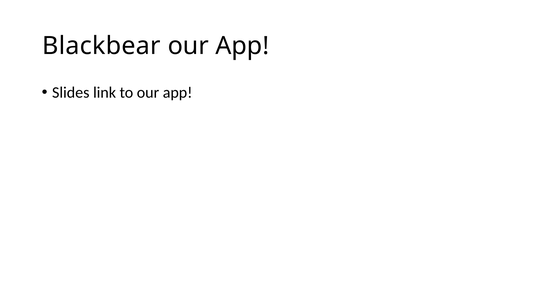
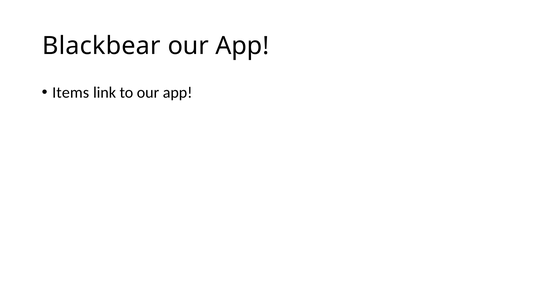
Slides: Slides -> Items
